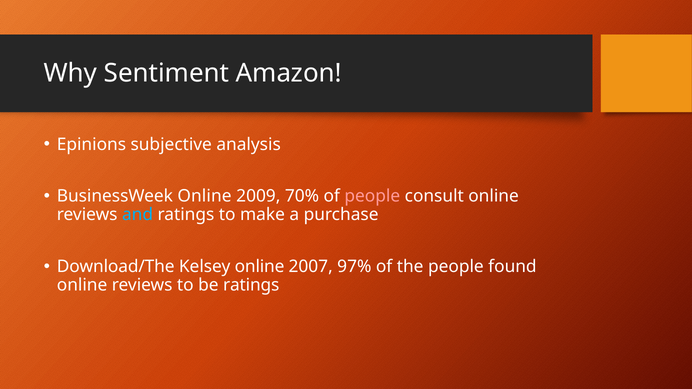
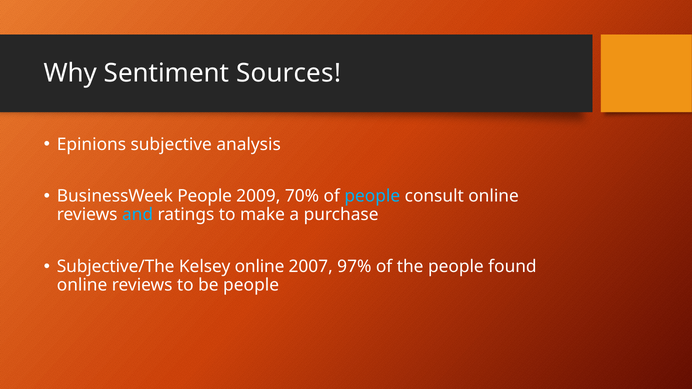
Amazon: Amazon -> Sources
BusinessWeek Online: Online -> People
people at (372, 196) colour: pink -> light blue
Download/The: Download/The -> Subjective/The
be ratings: ratings -> people
